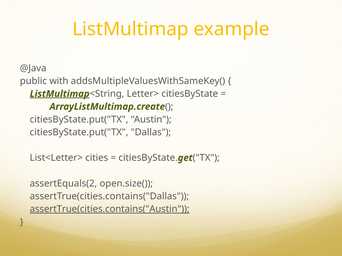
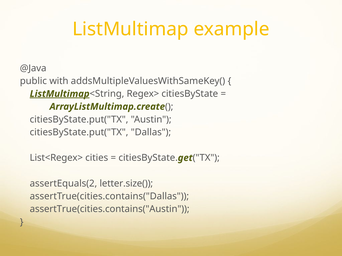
Letter>: Letter> -> Regex>
List<Letter>: List<Letter> -> List<Regex>
open.size(: open.size( -> letter.size(
assertTrue(cities.contains("Austin underline: present -> none
